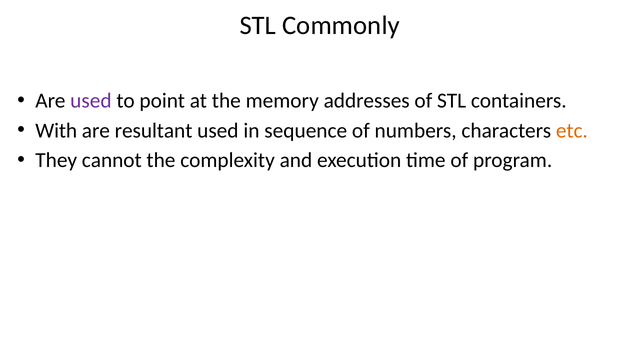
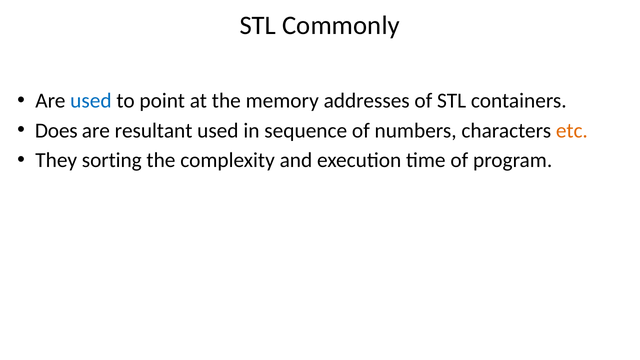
used at (91, 101) colour: purple -> blue
With: With -> Does
cannot: cannot -> sorting
